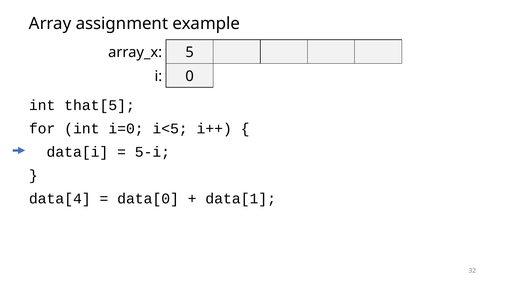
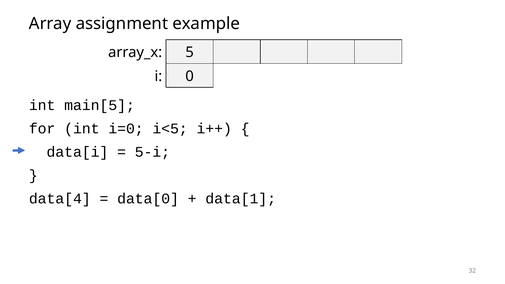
that[5: that[5 -> main[5
